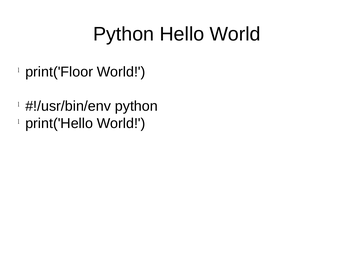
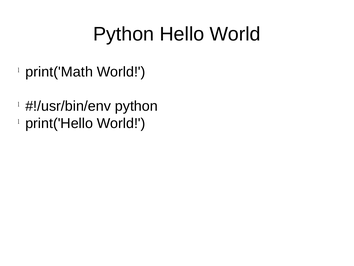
print('Floor: print('Floor -> print('Math
